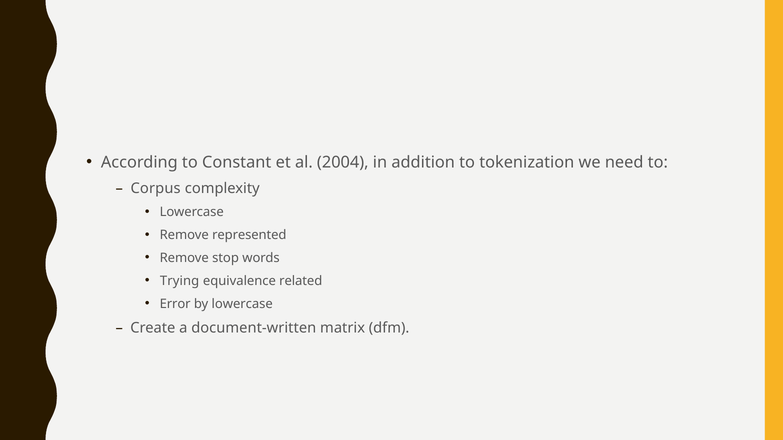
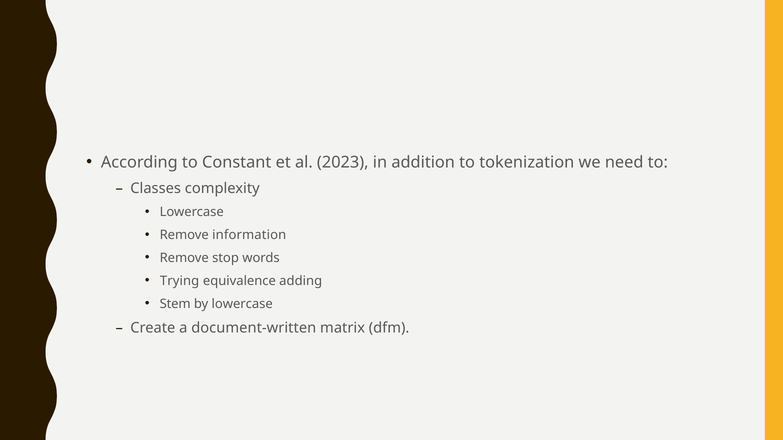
2004: 2004 -> 2023
Corpus: Corpus -> Classes
represented: represented -> information
related: related -> adding
Error: Error -> Stem
